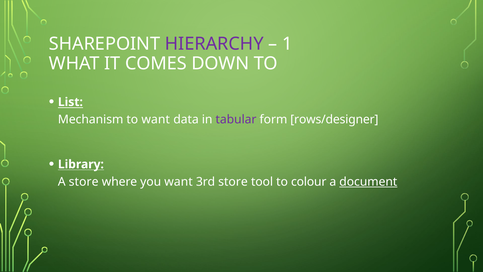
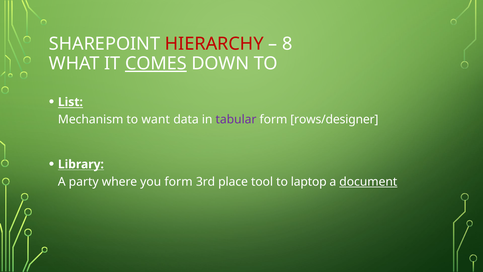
HIERARCHY colour: purple -> red
1: 1 -> 8
COMES underline: none -> present
A store: store -> party
you want: want -> form
3rd store: store -> place
colour: colour -> laptop
